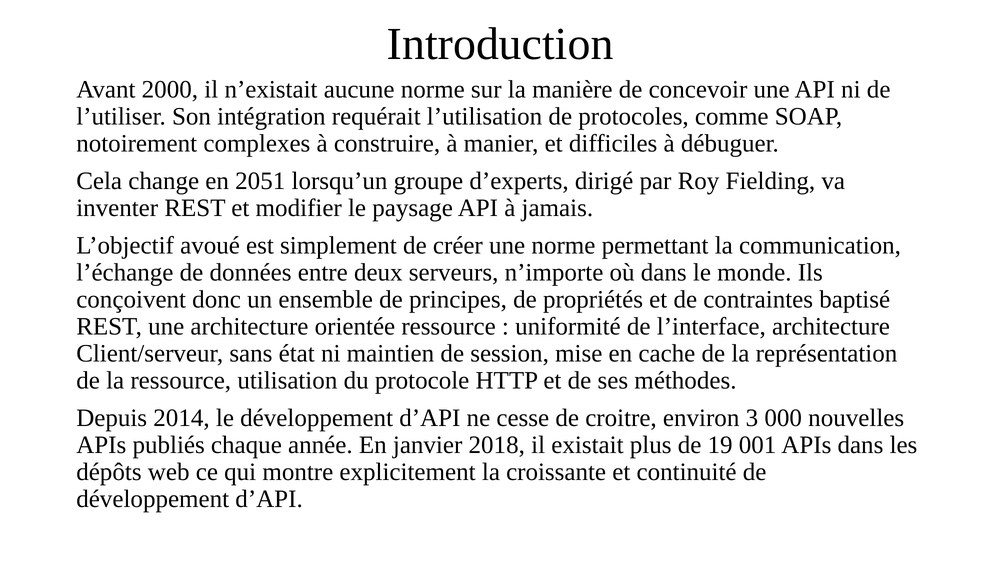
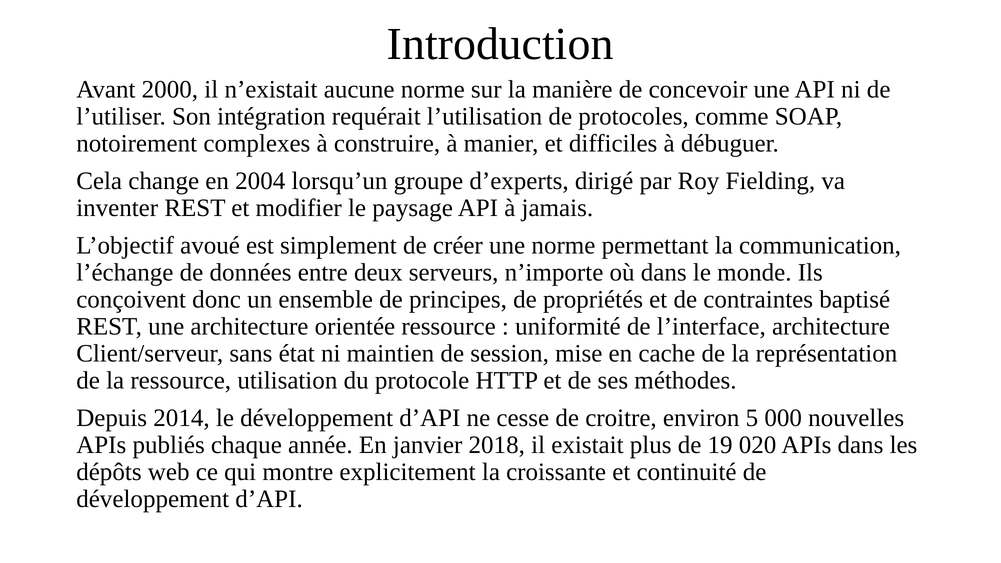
2051: 2051 -> 2004
3: 3 -> 5
001: 001 -> 020
